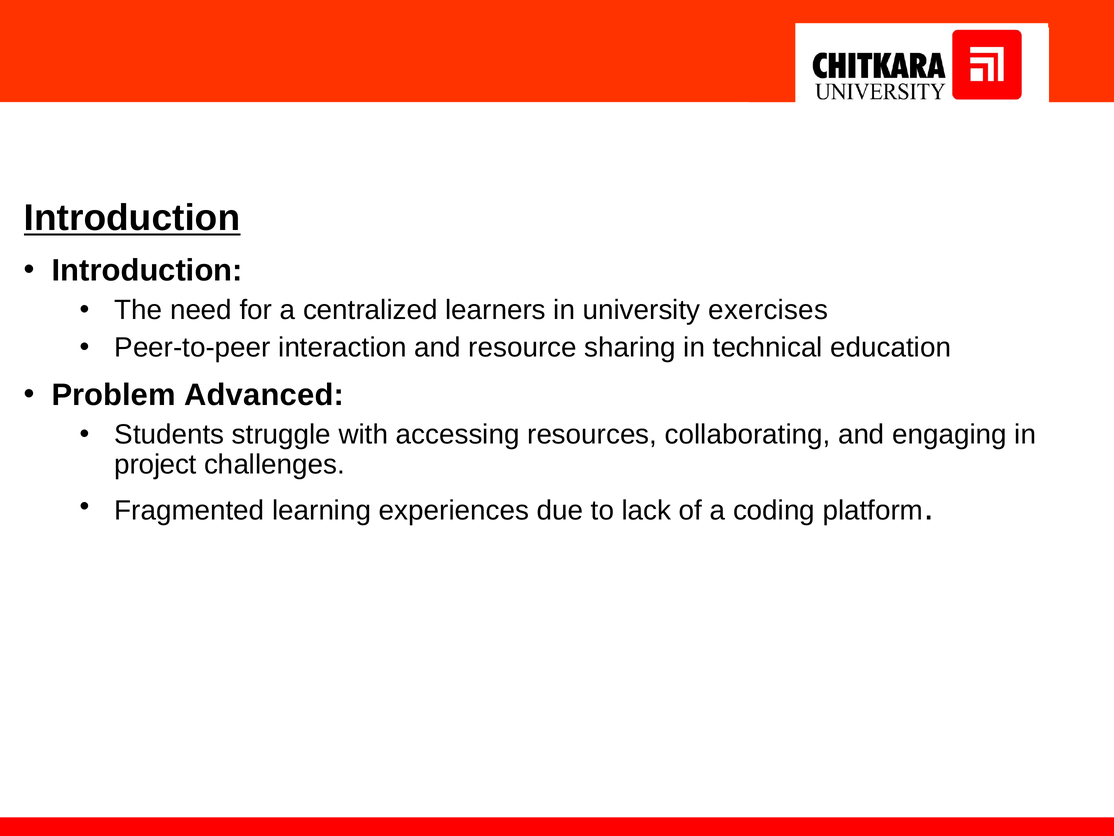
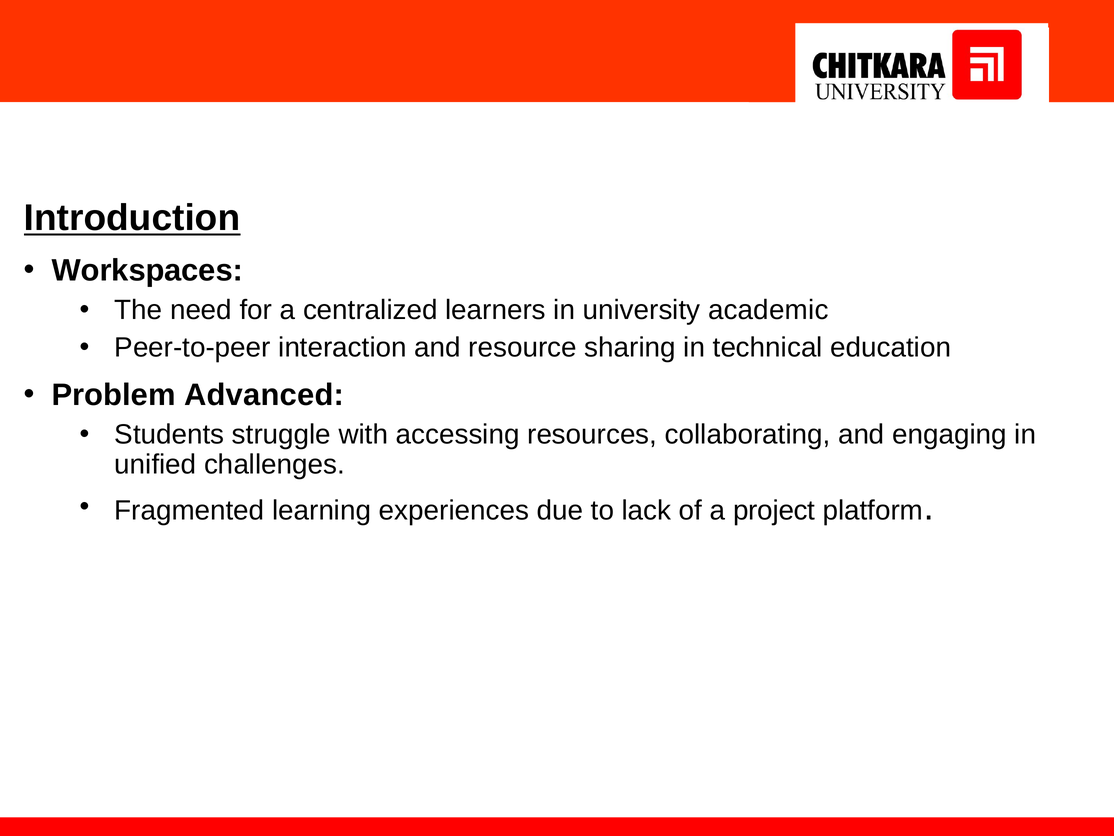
Introduction at (147, 270): Introduction -> Workspaces
exercises: exercises -> academic
project: project -> unified
coding: coding -> project
